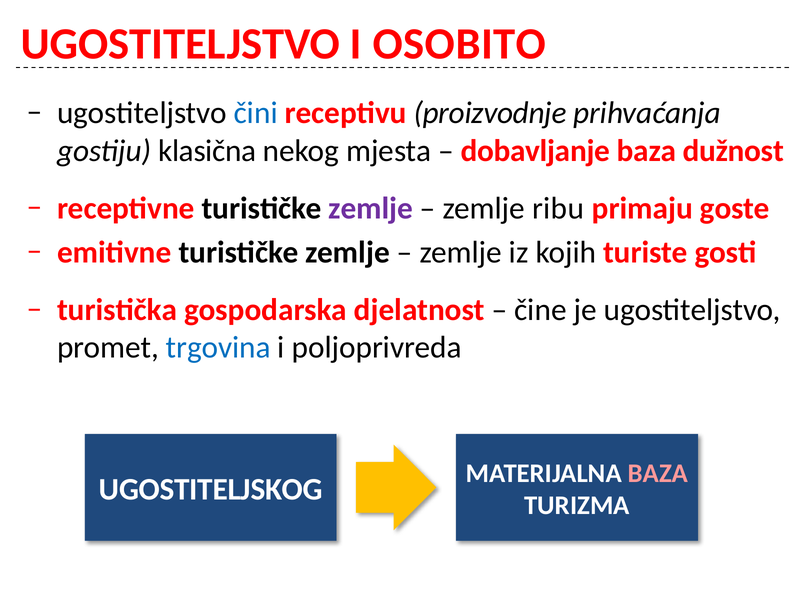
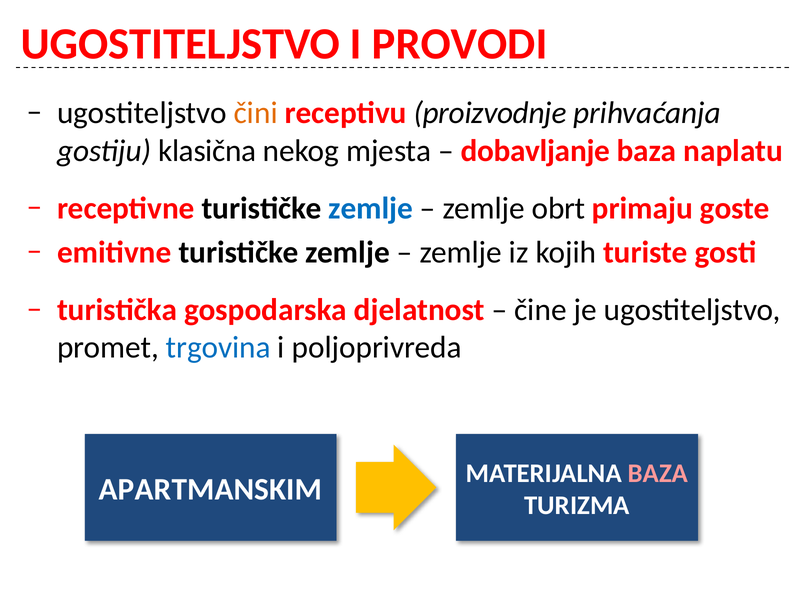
OSOBITO: OSOBITO -> PROVODI
čini colour: blue -> orange
dužnost: dužnost -> naplatu
zemlje at (371, 208) colour: purple -> blue
ribu: ribu -> obrt
UGOSTITELJSKOG: UGOSTITELJSKOG -> APARTMANSKIM
